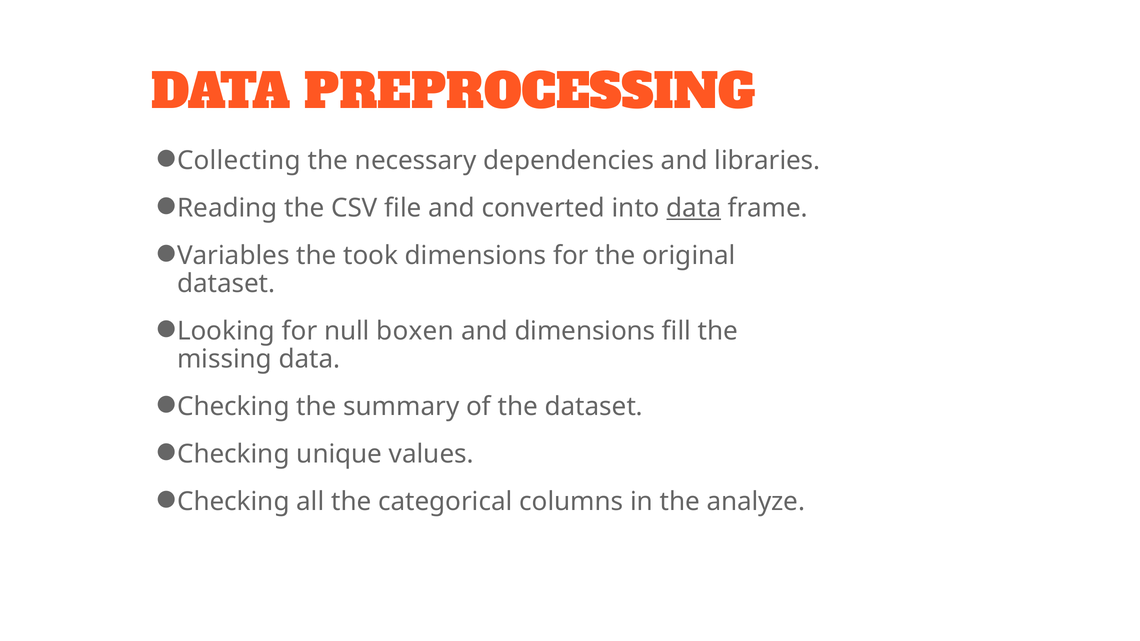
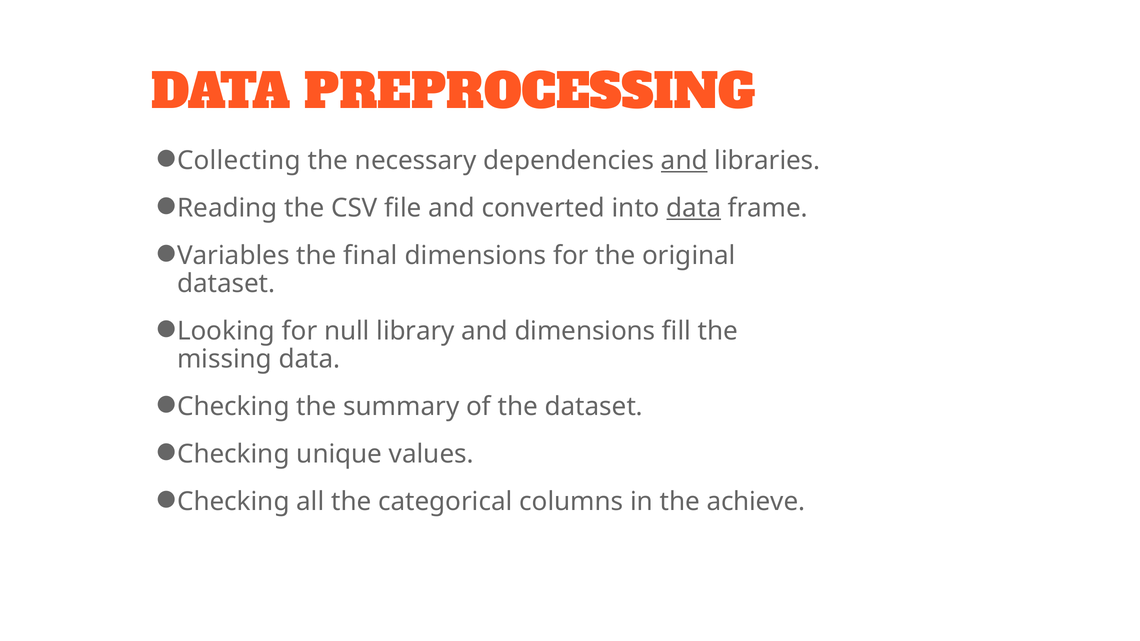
and at (684, 161) underline: none -> present
took: took -> final
boxen: boxen -> library
analyze: analyze -> achieve
